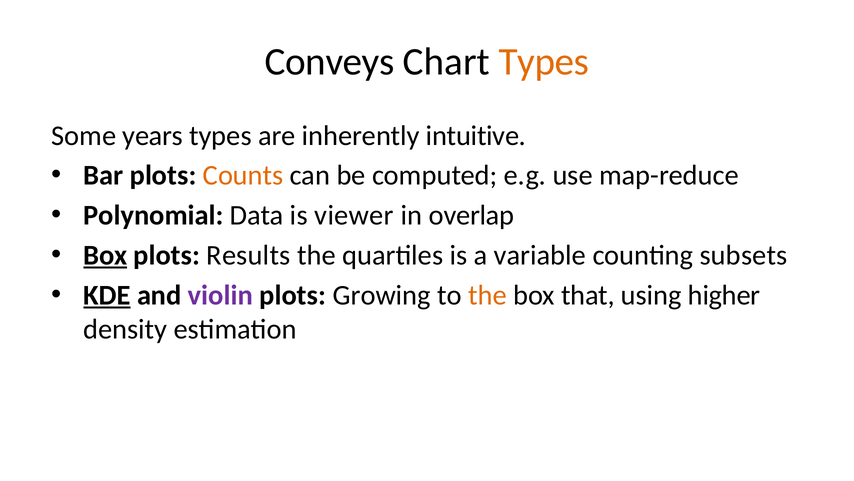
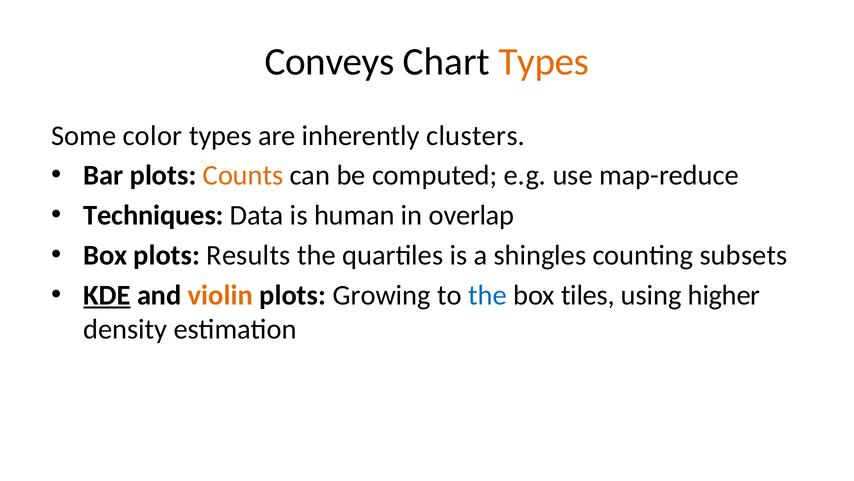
years: years -> color
intuitive: intuitive -> clusters
Polynomial: Polynomial -> Techniques
viewer: viewer -> human
Box at (105, 255) underline: present -> none
variable: variable -> shingles
violin colour: purple -> orange
the at (487, 295) colour: orange -> blue
that: that -> tiles
